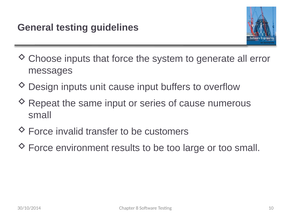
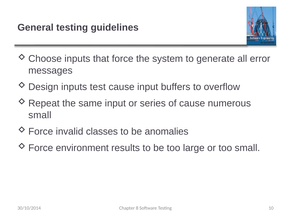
unit: unit -> test
transfer: transfer -> classes
customers: customers -> anomalies
